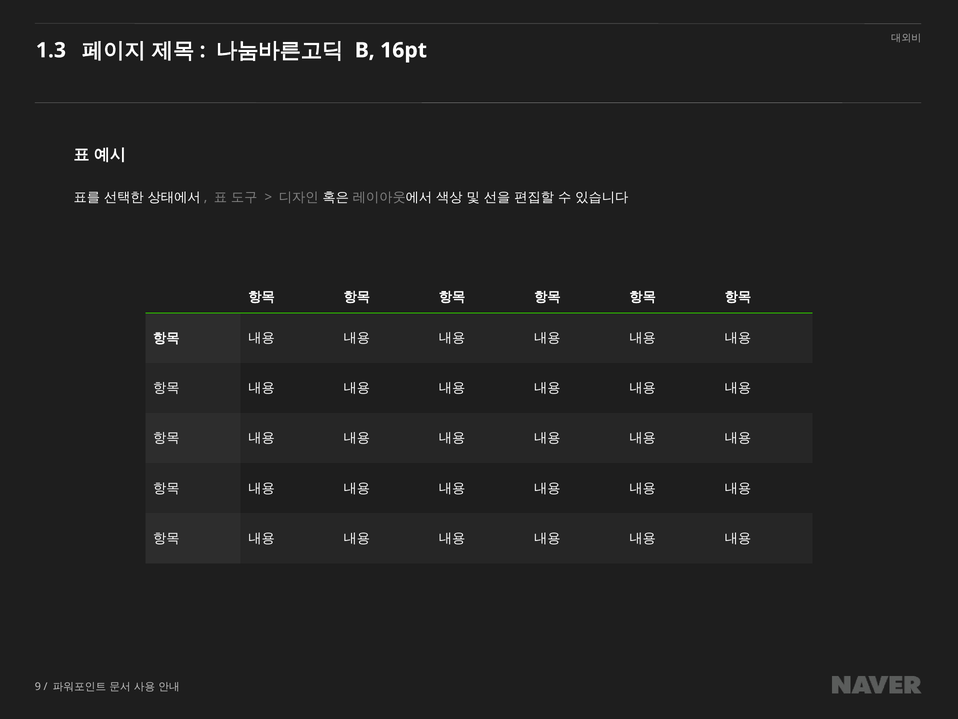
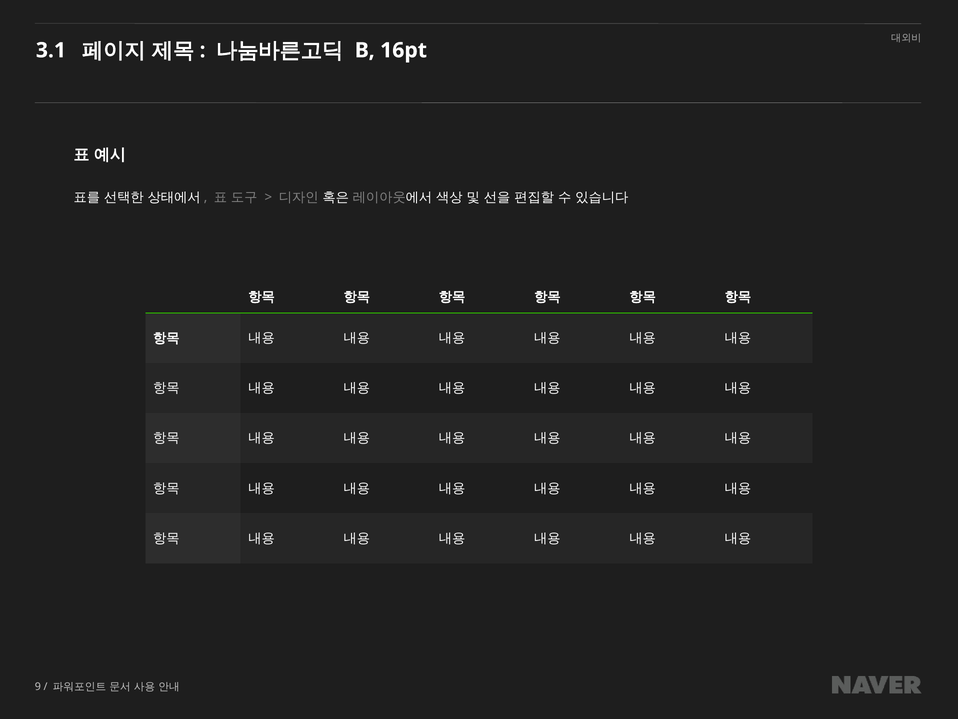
1.3: 1.3 -> 3.1
